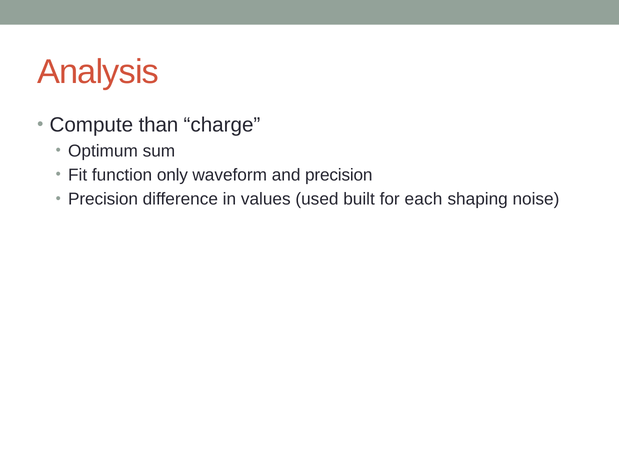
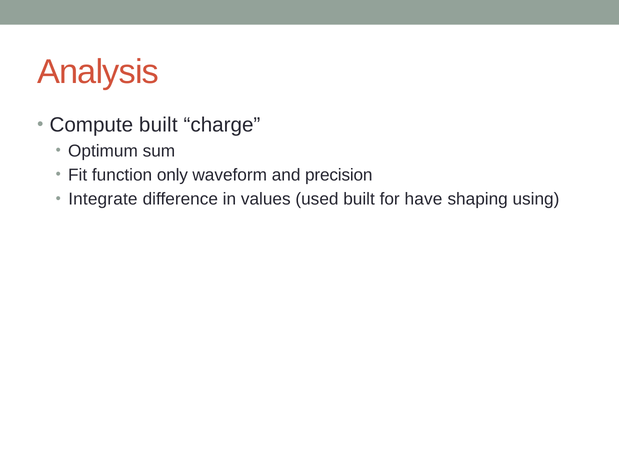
Compute than: than -> built
Precision at (103, 199): Precision -> Integrate
each: each -> have
noise: noise -> using
